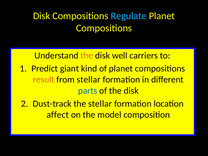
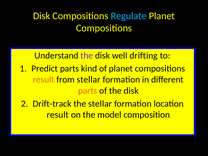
the at (87, 56) colour: orange -> purple
carriers: carriers -> drifting
Predict giant: giant -> parts
parts at (88, 91) colour: blue -> orange
Dust-track: Dust-track -> Drift-track
affect at (58, 115): affect -> result
